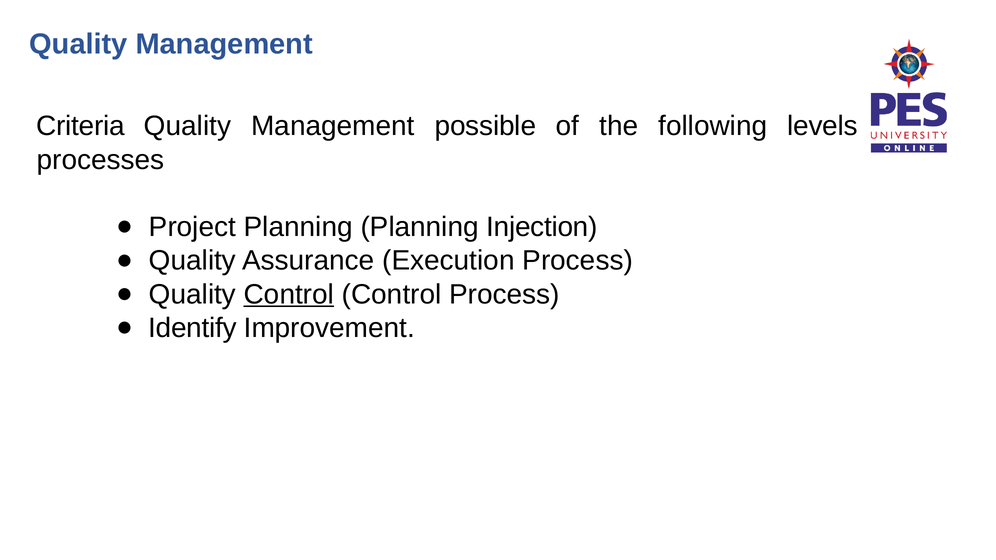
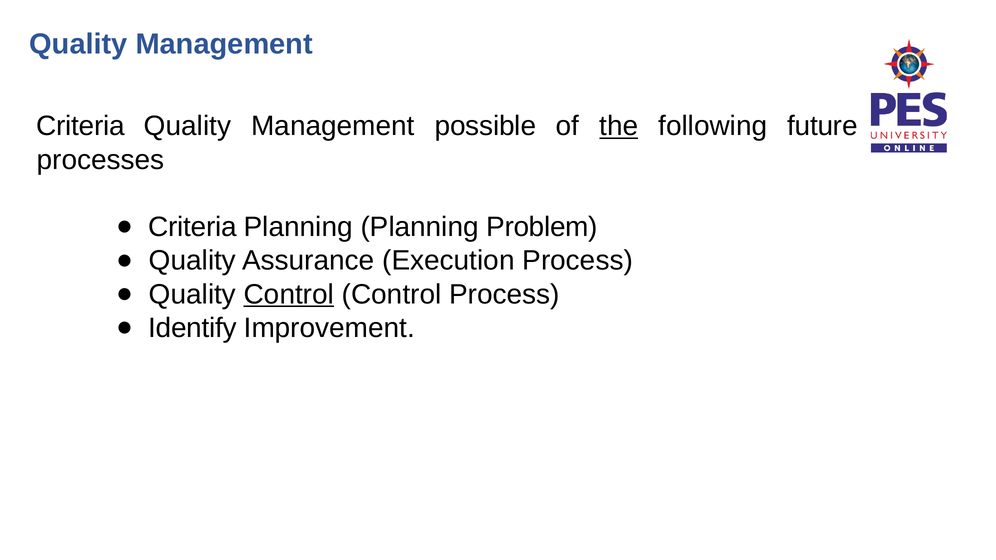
the underline: none -> present
levels: levels -> future
Project at (192, 227): Project -> Criteria
Injection: Injection -> Problem
